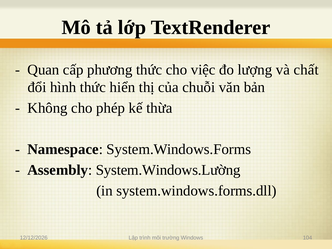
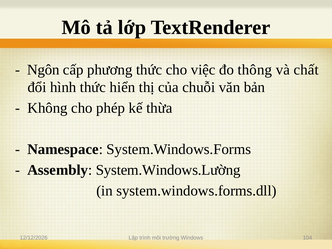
Quan: Quan -> Ngôn
lượng: lượng -> thông
